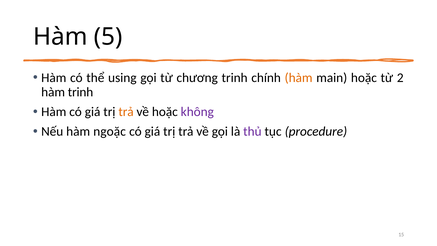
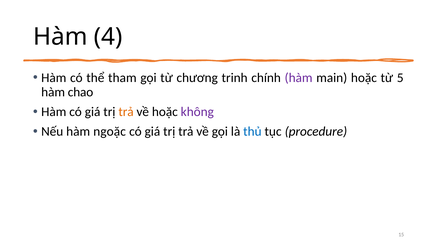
5: 5 -> 4
using: using -> tham
hàm at (299, 78) colour: orange -> purple
2: 2 -> 5
hàm trinh: trinh -> chao
thủ colour: purple -> blue
